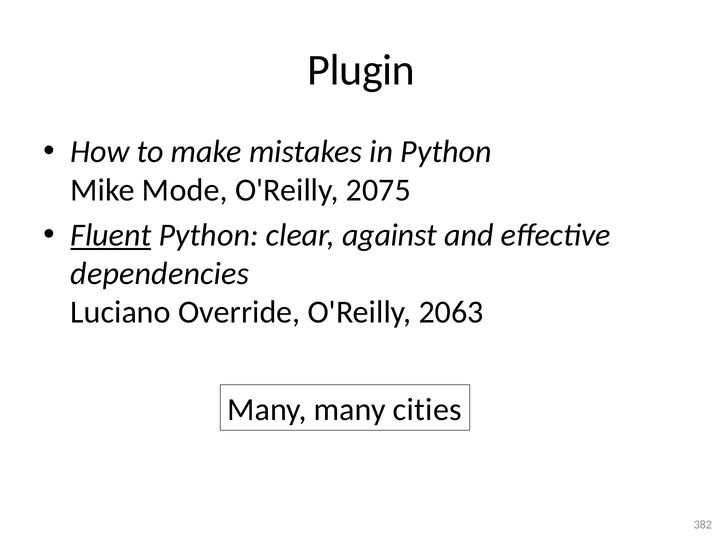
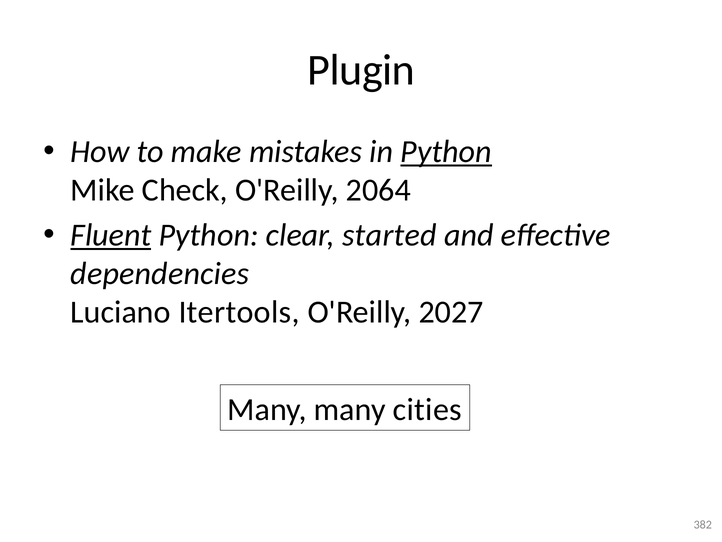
Python at (446, 151) underline: none -> present
Mode: Mode -> Check
2075: 2075 -> 2064
against: against -> started
Override: Override -> Itertools
2063: 2063 -> 2027
